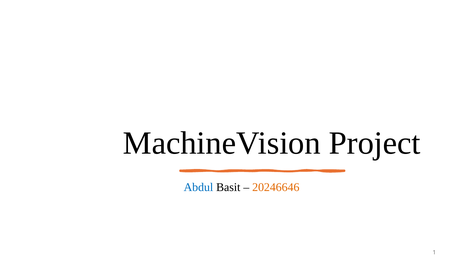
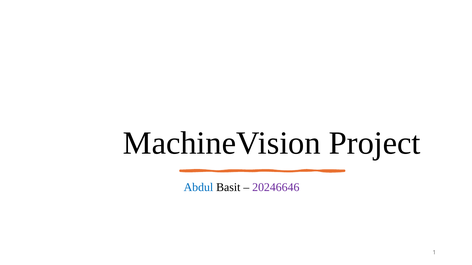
20246646 colour: orange -> purple
